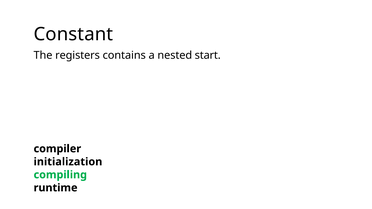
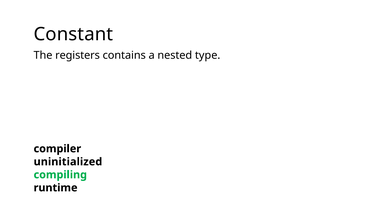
start: start -> type
initialization: initialization -> uninitialized
